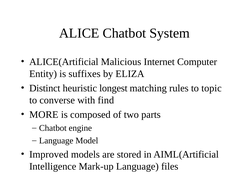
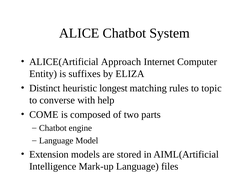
Malicious: Malicious -> Approach
find: find -> help
MORE: MORE -> COME
Improved: Improved -> Extension
